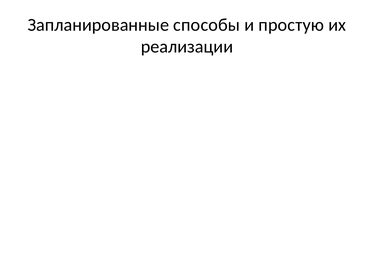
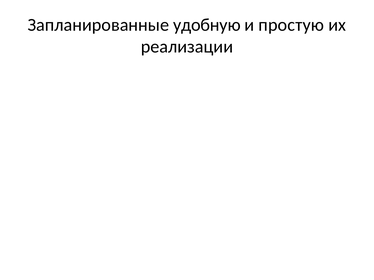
способы: способы -> удобную
